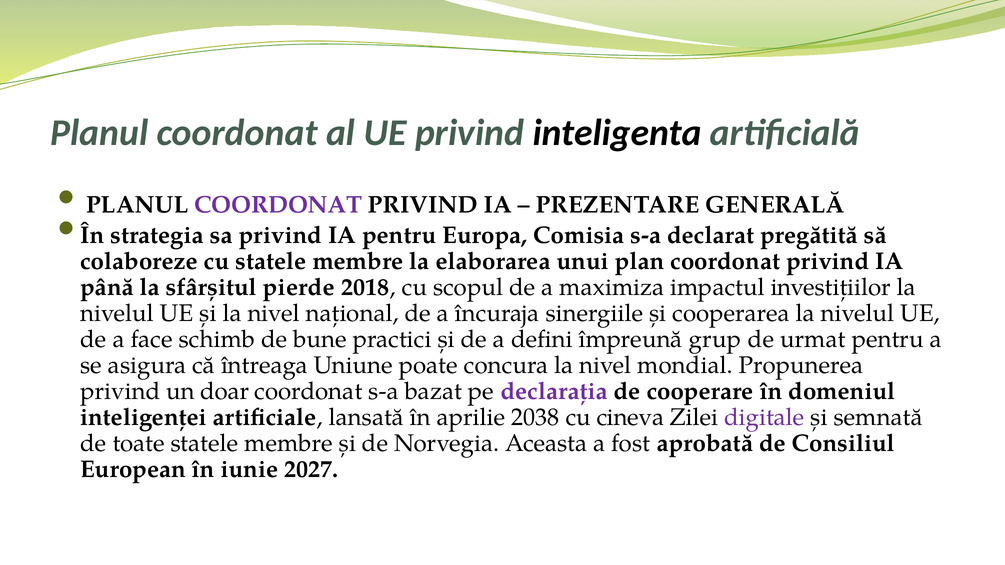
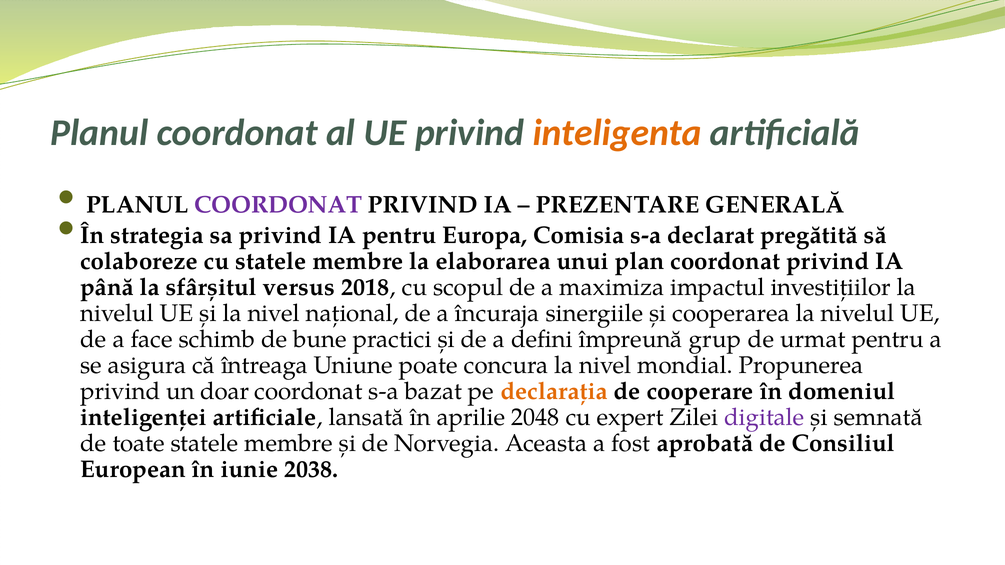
inteligenta colour: black -> orange
pierde: pierde -> versus
declarația colour: purple -> orange
2038: 2038 -> 2048
cineva: cineva -> expert
2027: 2027 -> 2038
